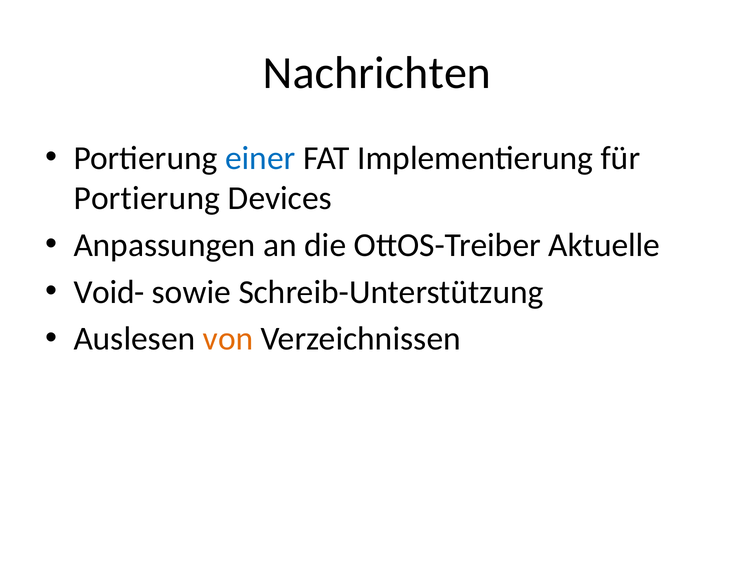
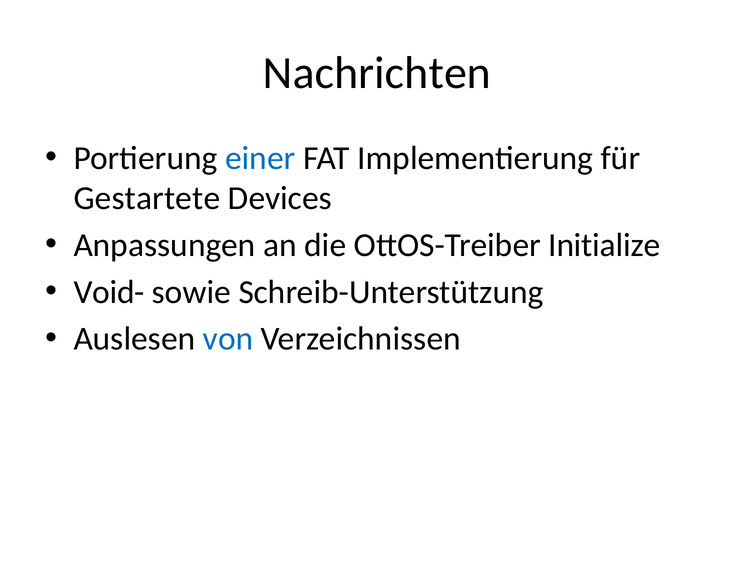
Portierung at (147, 198): Portierung -> Gestartete
Aktuelle: Aktuelle -> Initialize
von colour: orange -> blue
